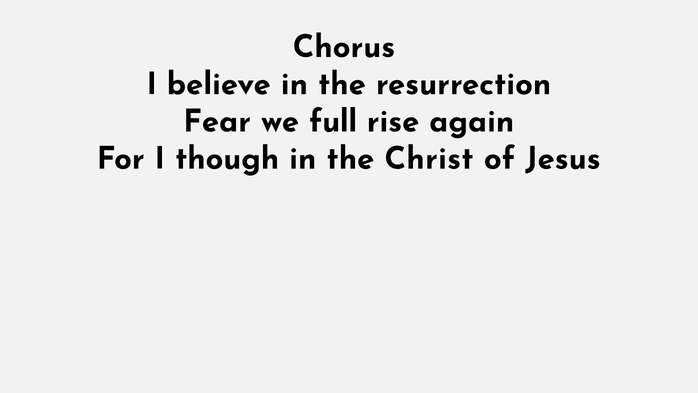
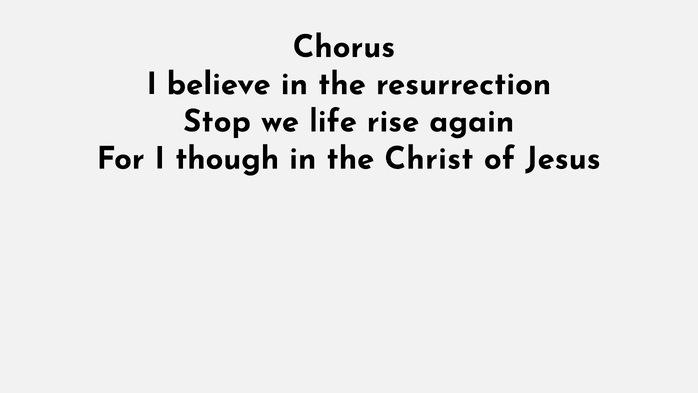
Fear: Fear -> Stop
full: full -> life
